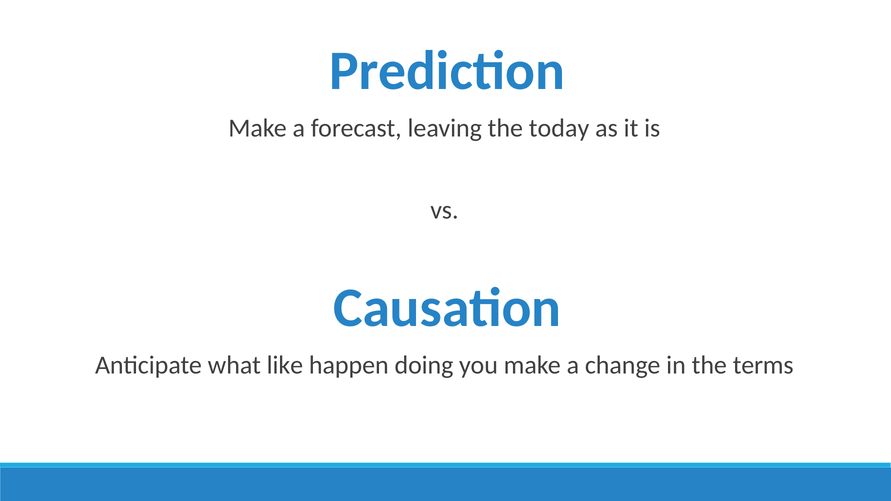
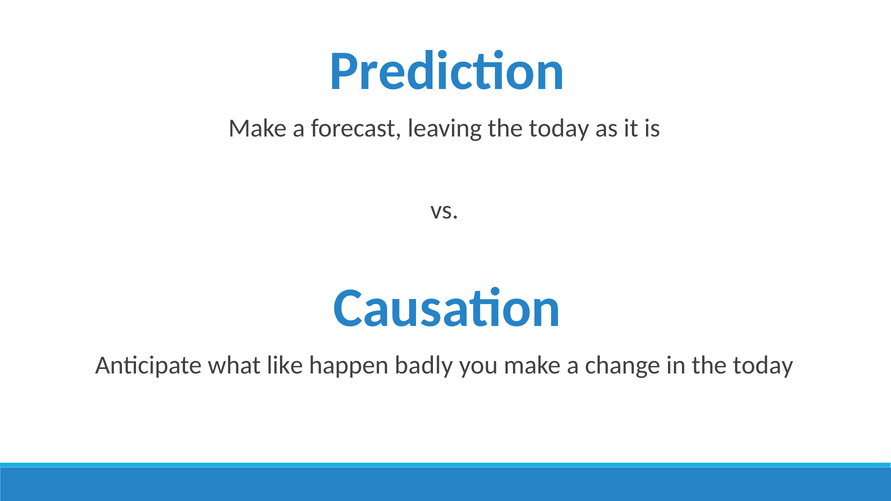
doing: doing -> badly
in the terms: terms -> today
